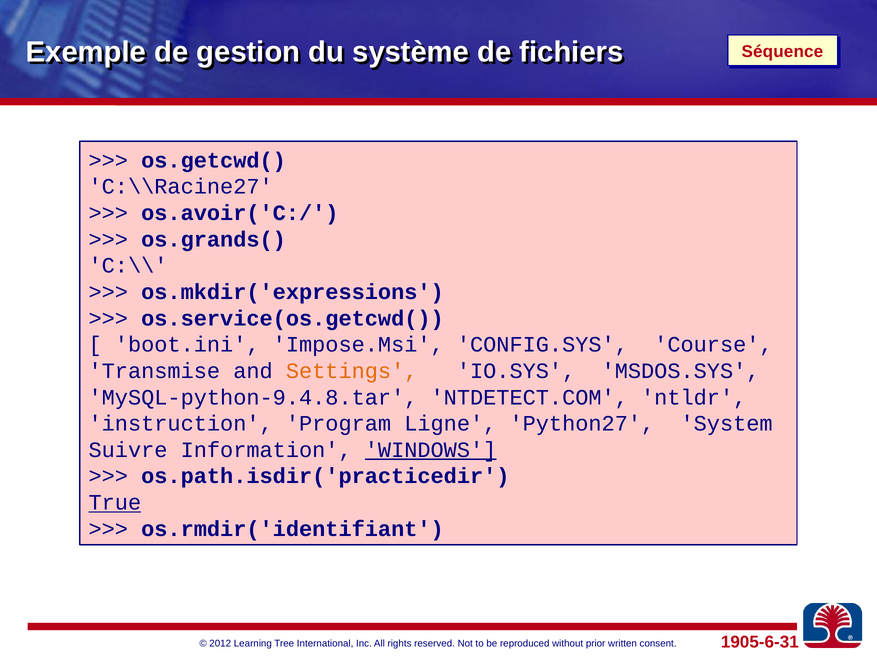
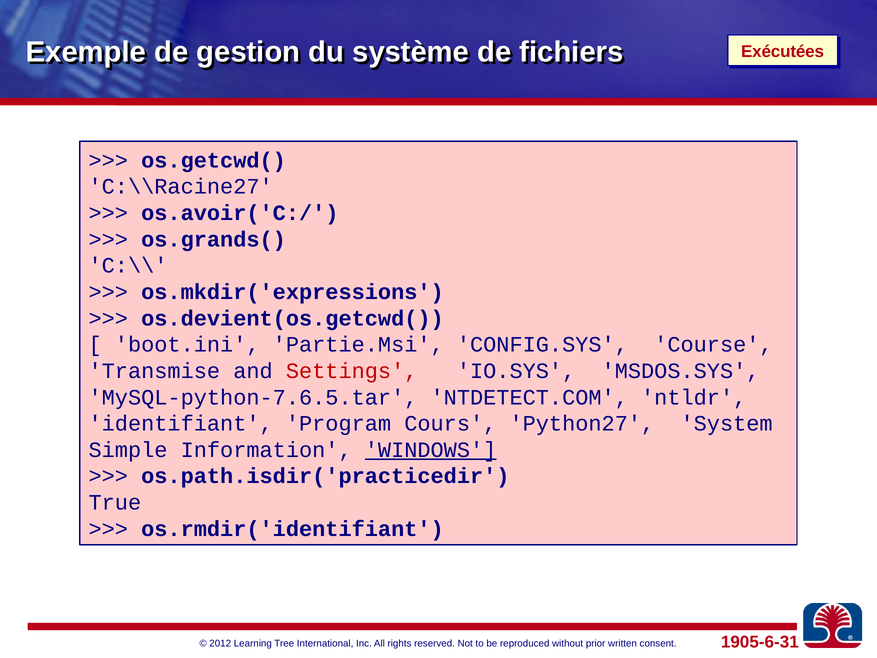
Séquence: Séquence -> Exécutées
os.service(os.getcwd(: os.service(os.getcwd( -> os.devient(os.getcwd(
Impose.Msi: Impose.Msi -> Partie.Msi
Settings colour: orange -> red
MySQL-python-9.4.8.tar: MySQL-python-9.4.8.tar -> MySQL-python-7.6.5.tar
instruction: instruction -> identifiant
Ligne: Ligne -> Cours
Suivre: Suivre -> Simple
True underline: present -> none
